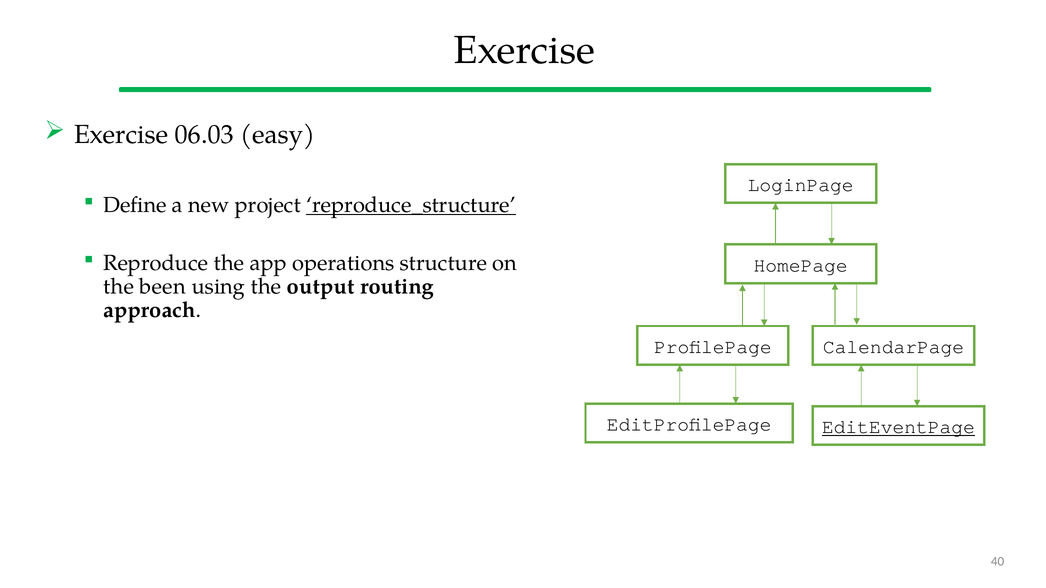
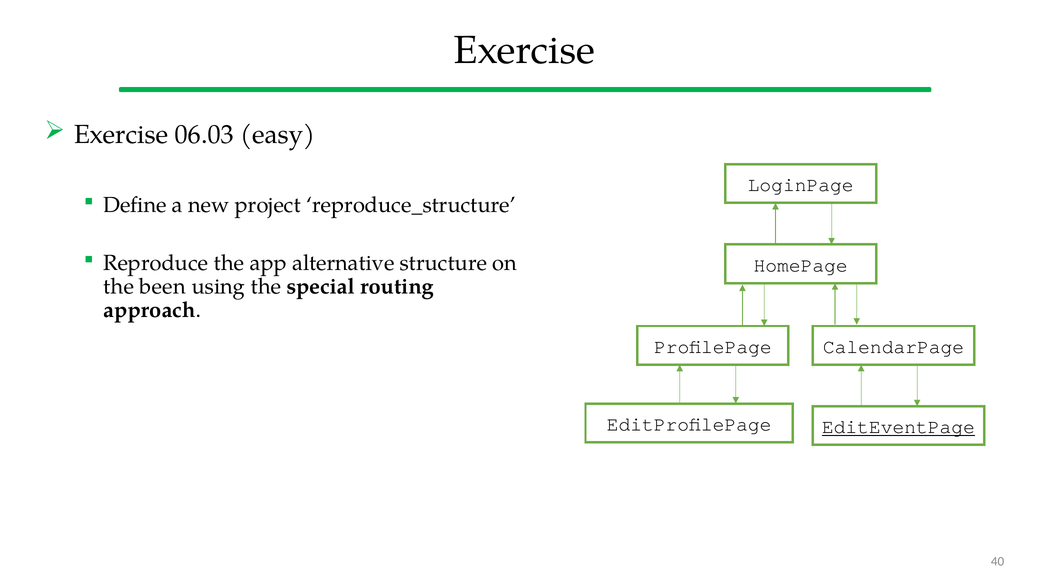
reproduce_structure underline: present -> none
operations: operations -> alternative
output: output -> special
